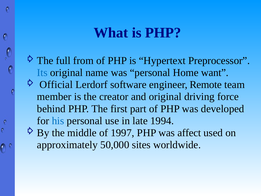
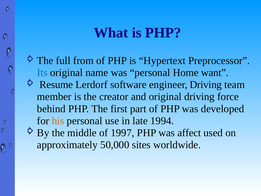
Official: Official -> Resume
engineer Remote: Remote -> Driving
his colour: blue -> orange
